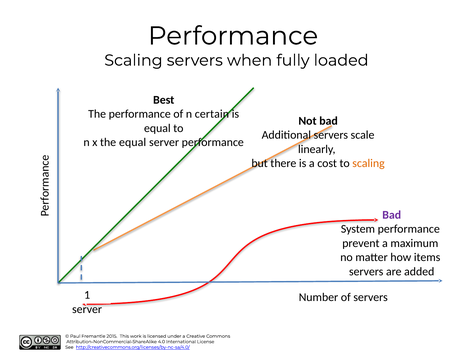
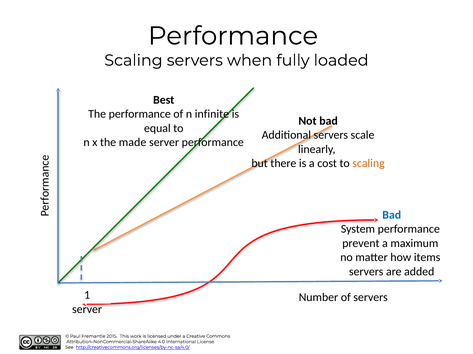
certain: certain -> infinite
the equal: equal -> made
Bad at (392, 215) colour: purple -> blue
